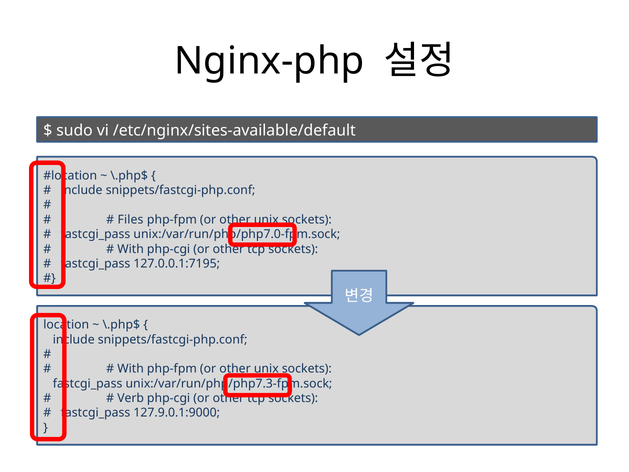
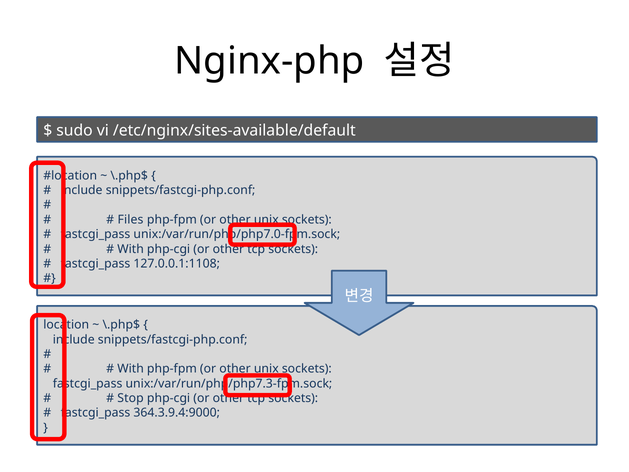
127.0.0.1:7195: 127.0.0.1:7195 -> 127.0.0.1:1108
Verb: Verb -> Stop
127.9.0.1:9000: 127.9.0.1:9000 -> 364.3.9.4:9000
